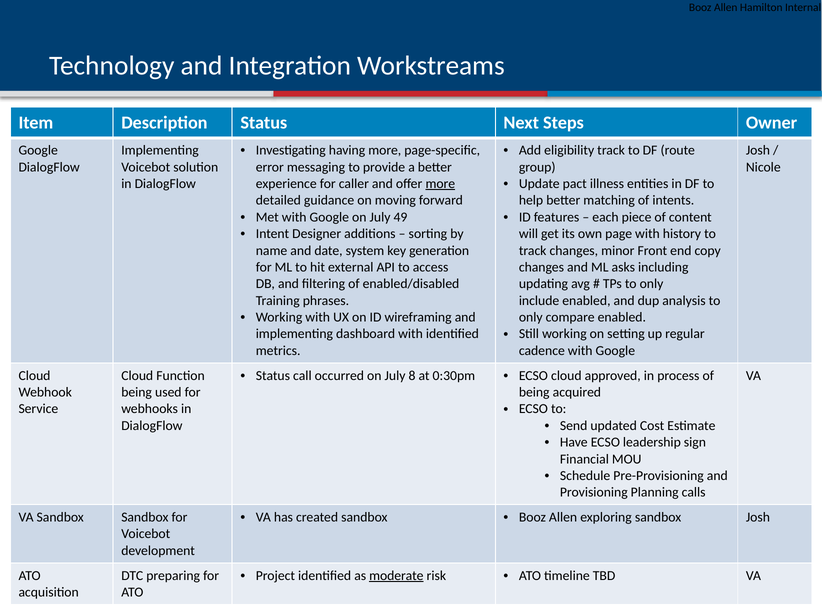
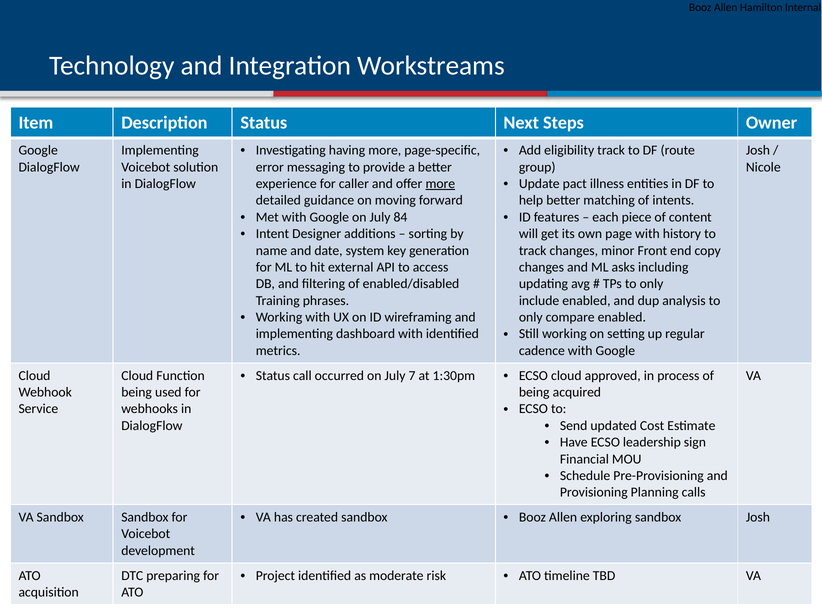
49: 49 -> 84
8: 8 -> 7
0:30pm: 0:30pm -> 1:30pm
moderate underline: present -> none
